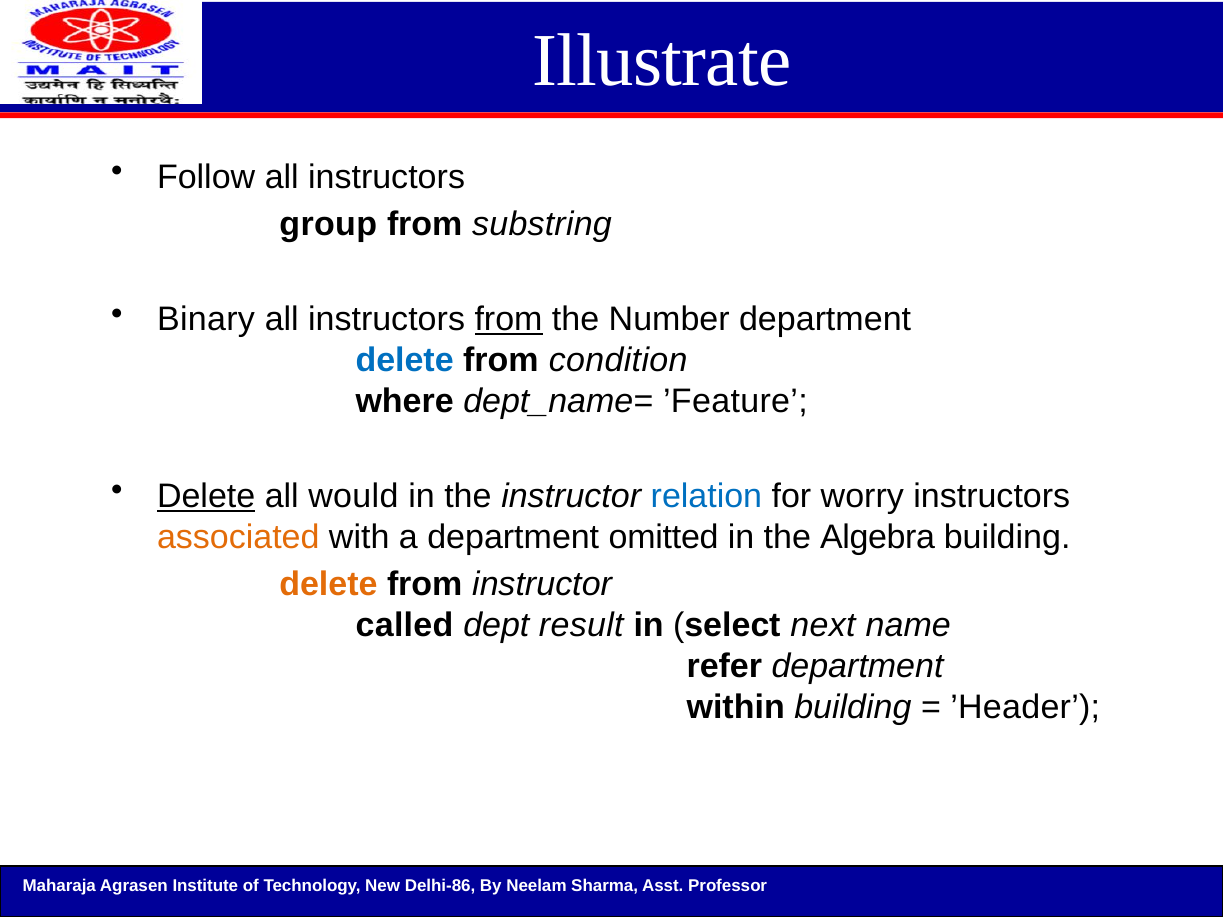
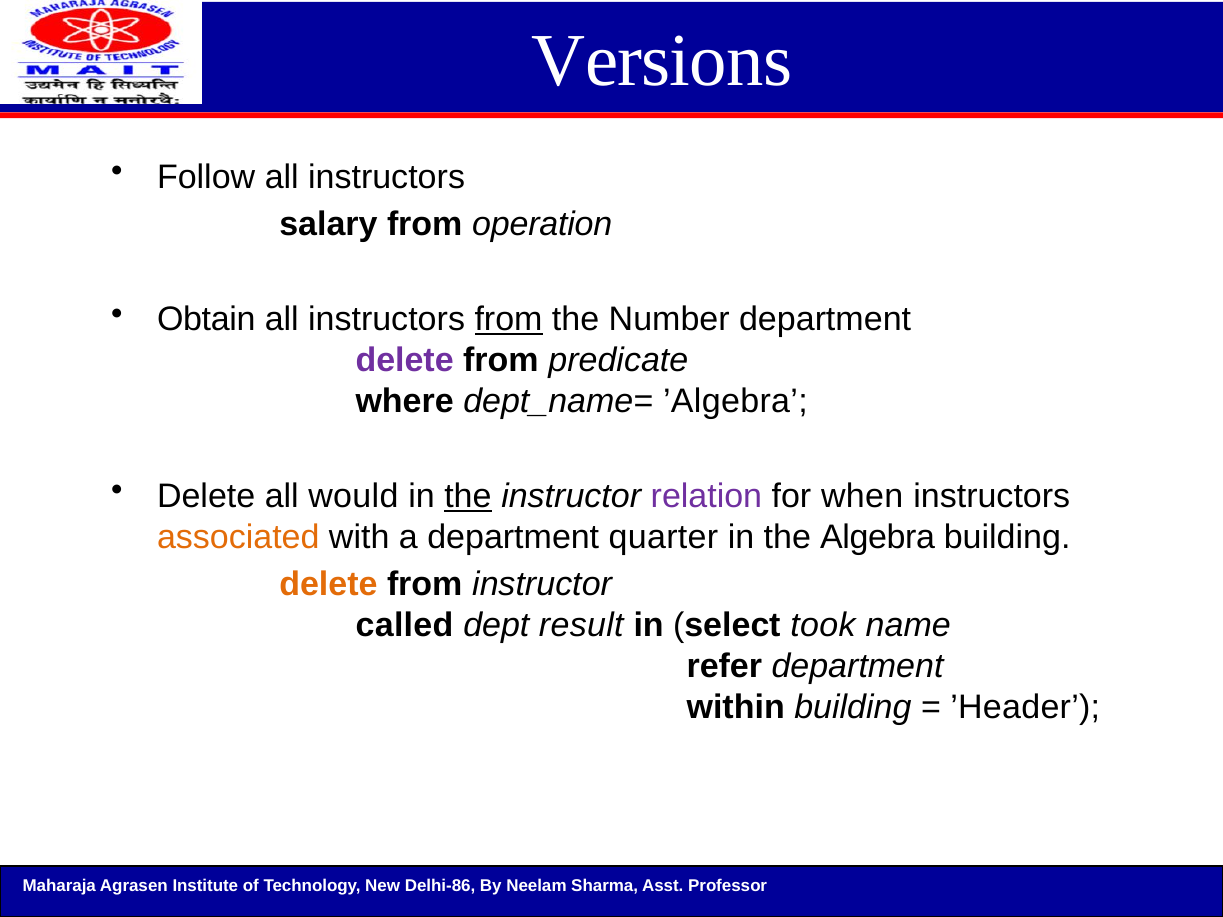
Illustrate: Illustrate -> Versions
group: group -> salary
substring: substring -> operation
Binary: Binary -> Obtain
delete at (405, 360) colour: blue -> purple
condition: condition -> predicate
’Feature: ’Feature -> ’Algebra
Delete at (206, 496) underline: present -> none
the at (468, 496) underline: none -> present
relation colour: blue -> purple
worry: worry -> when
omitted: omitted -> quarter
next: next -> took
